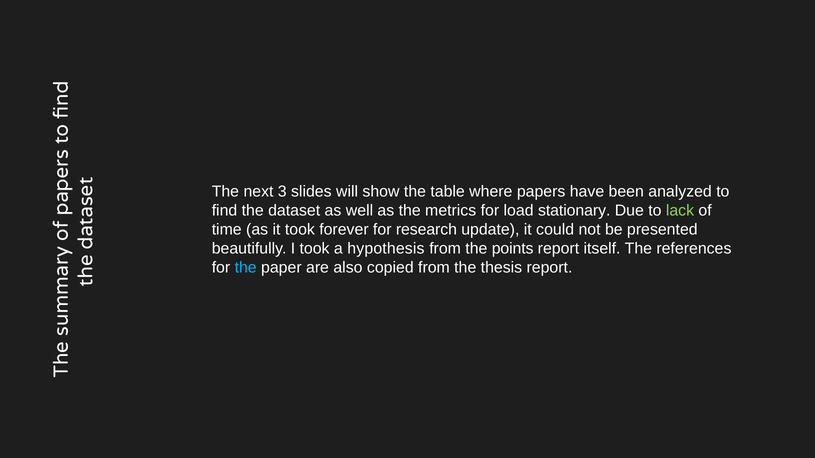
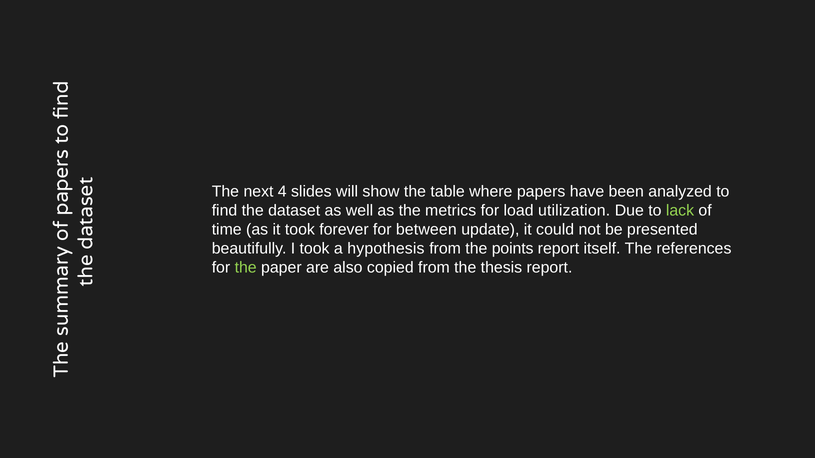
3: 3 -> 4
stationary: stationary -> utilization
research: research -> between
the at (246, 268) colour: light blue -> light green
